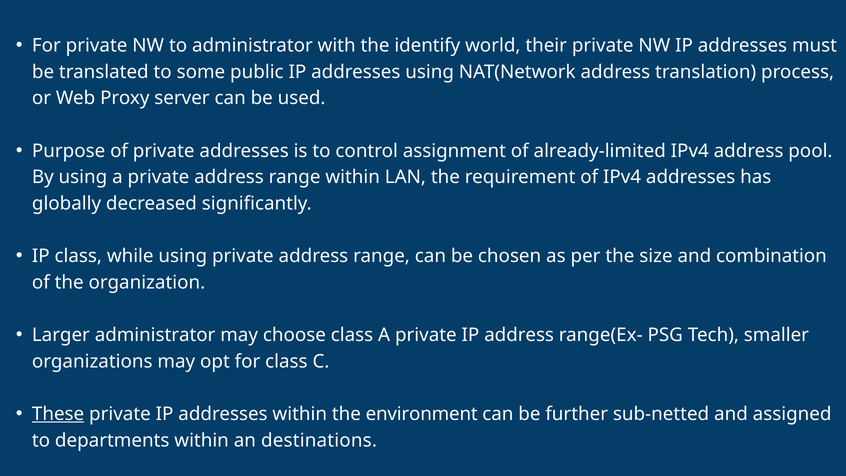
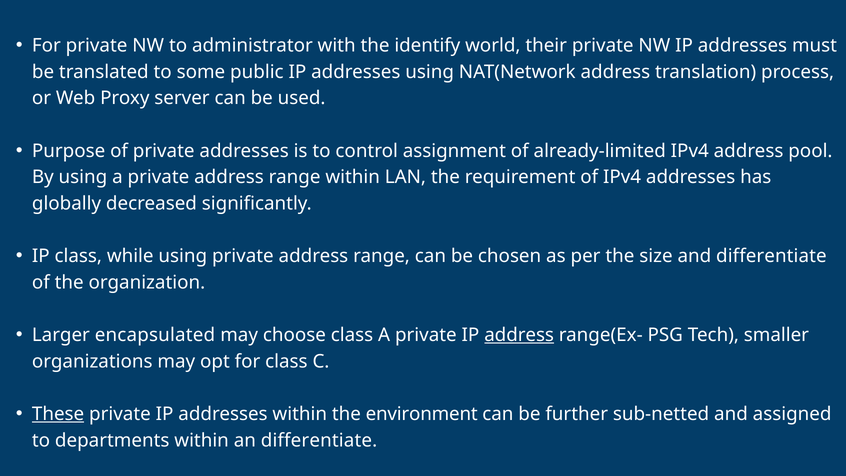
and combination: combination -> differentiate
Larger administrator: administrator -> encapsulated
address at (519, 335) underline: none -> present
an destinations: destinations -> differentiate
